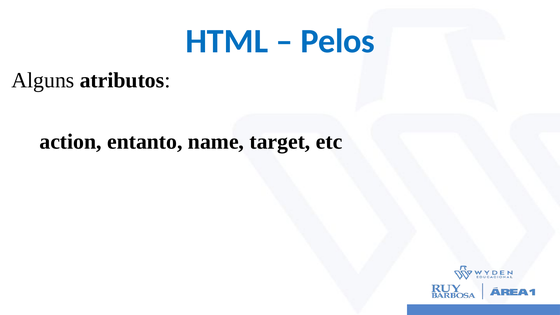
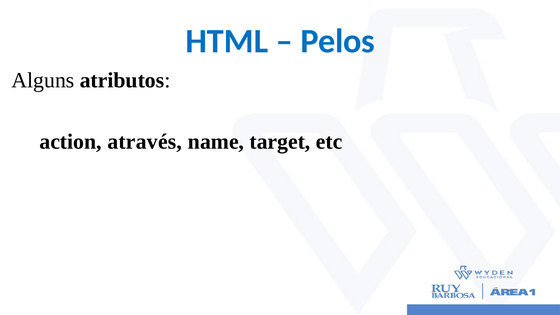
entanto: entanto -> através
